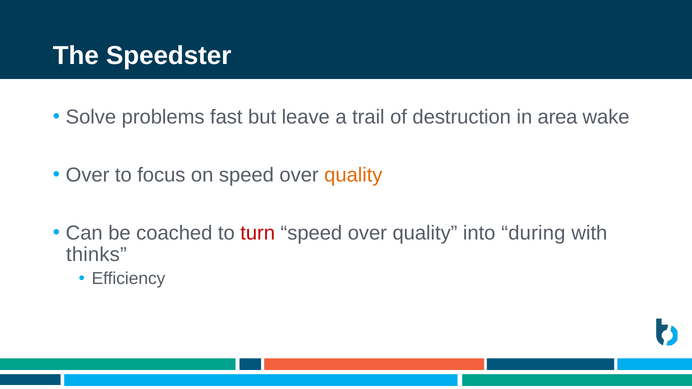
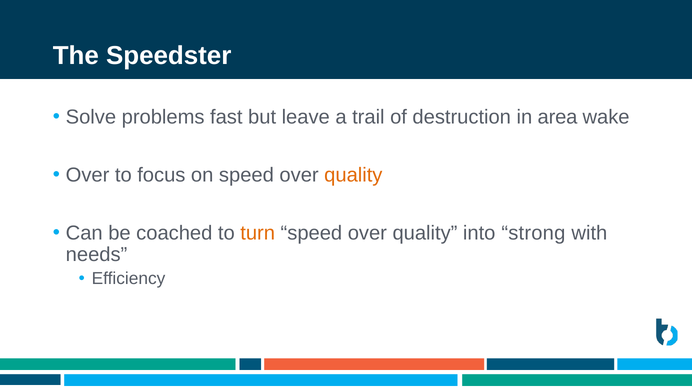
turn colour: red -> orange
during: during -> strong
thinks: thinks -> needs
